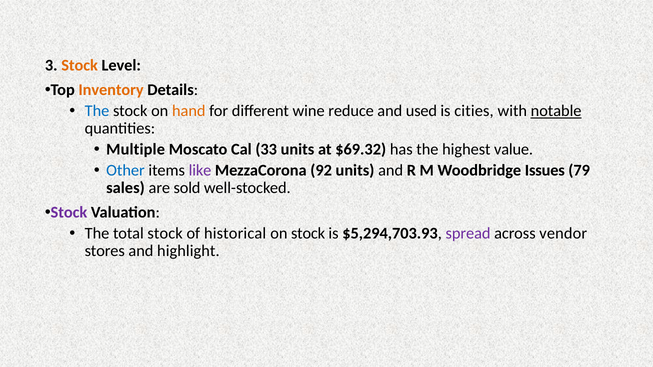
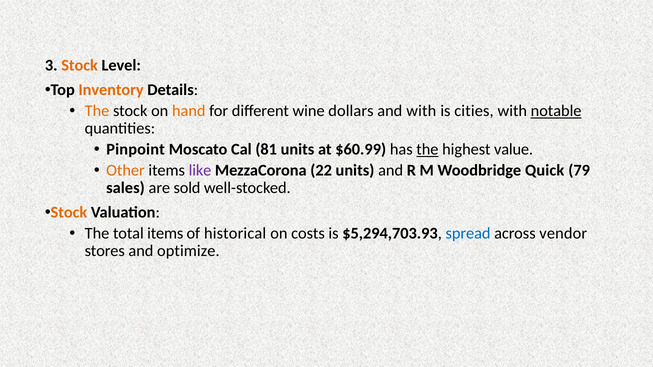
The at (97, 111) colour: blue -> orange
reduce: reduce -> dollars
and used: used -> with
Multiple: Multiple -> Pinpoint
33: 33 -> 81
$69.32: $69.32 -> $60.99
the at (427, 150) underline: none -> present
Other colour: blue -> orange
92: 92 -> 22
Issues: Issues -> Quick
Stock at (69, 213) colour: purple -> orange
total stock: stock -> items
on stock: stock -> costs
spread colour: purple -> blue
highlight: highlight -> optimize
